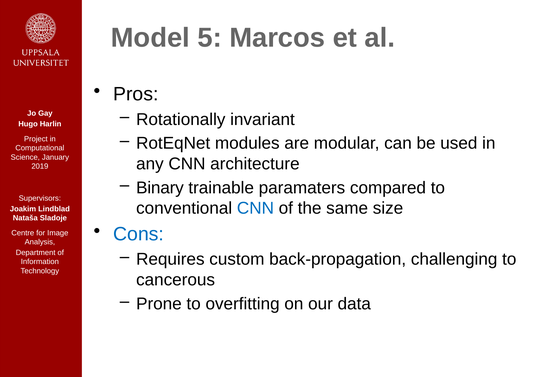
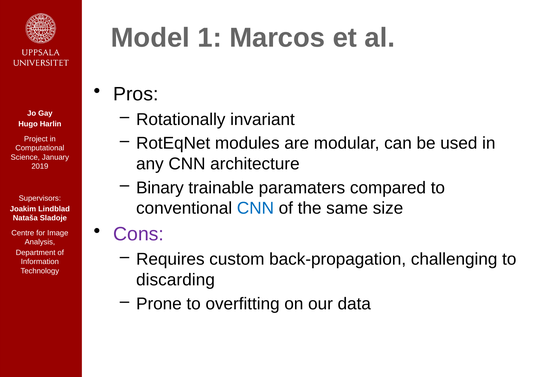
5: 5 -> 1
Cons colour: blue -> purple
cancerous: cancerous -> discarding
